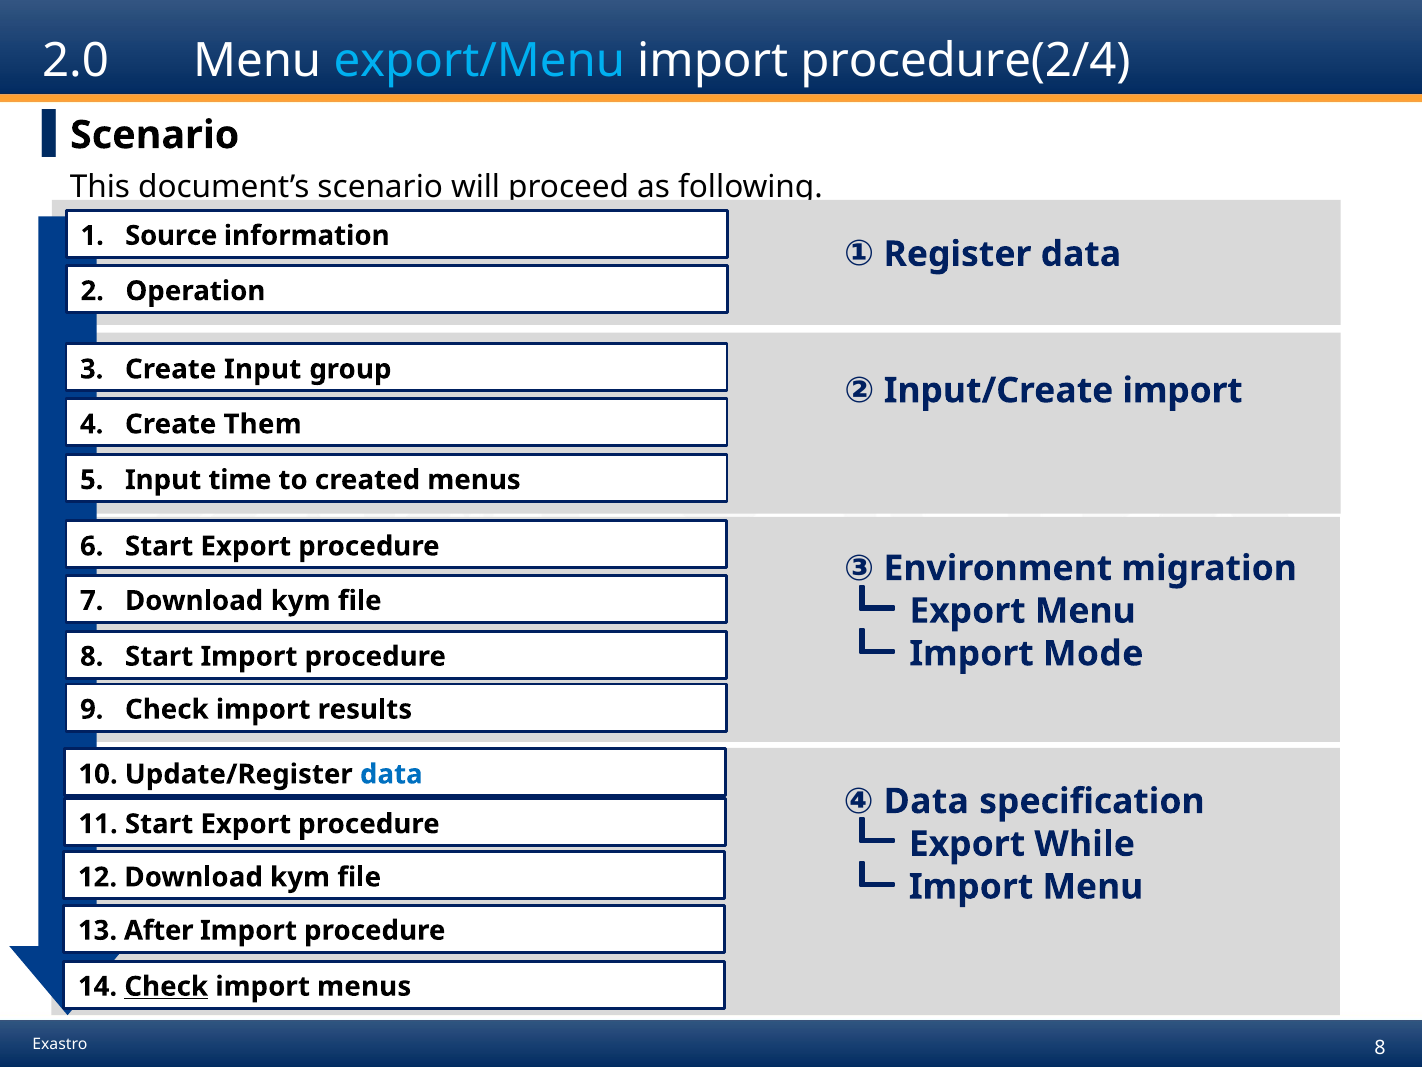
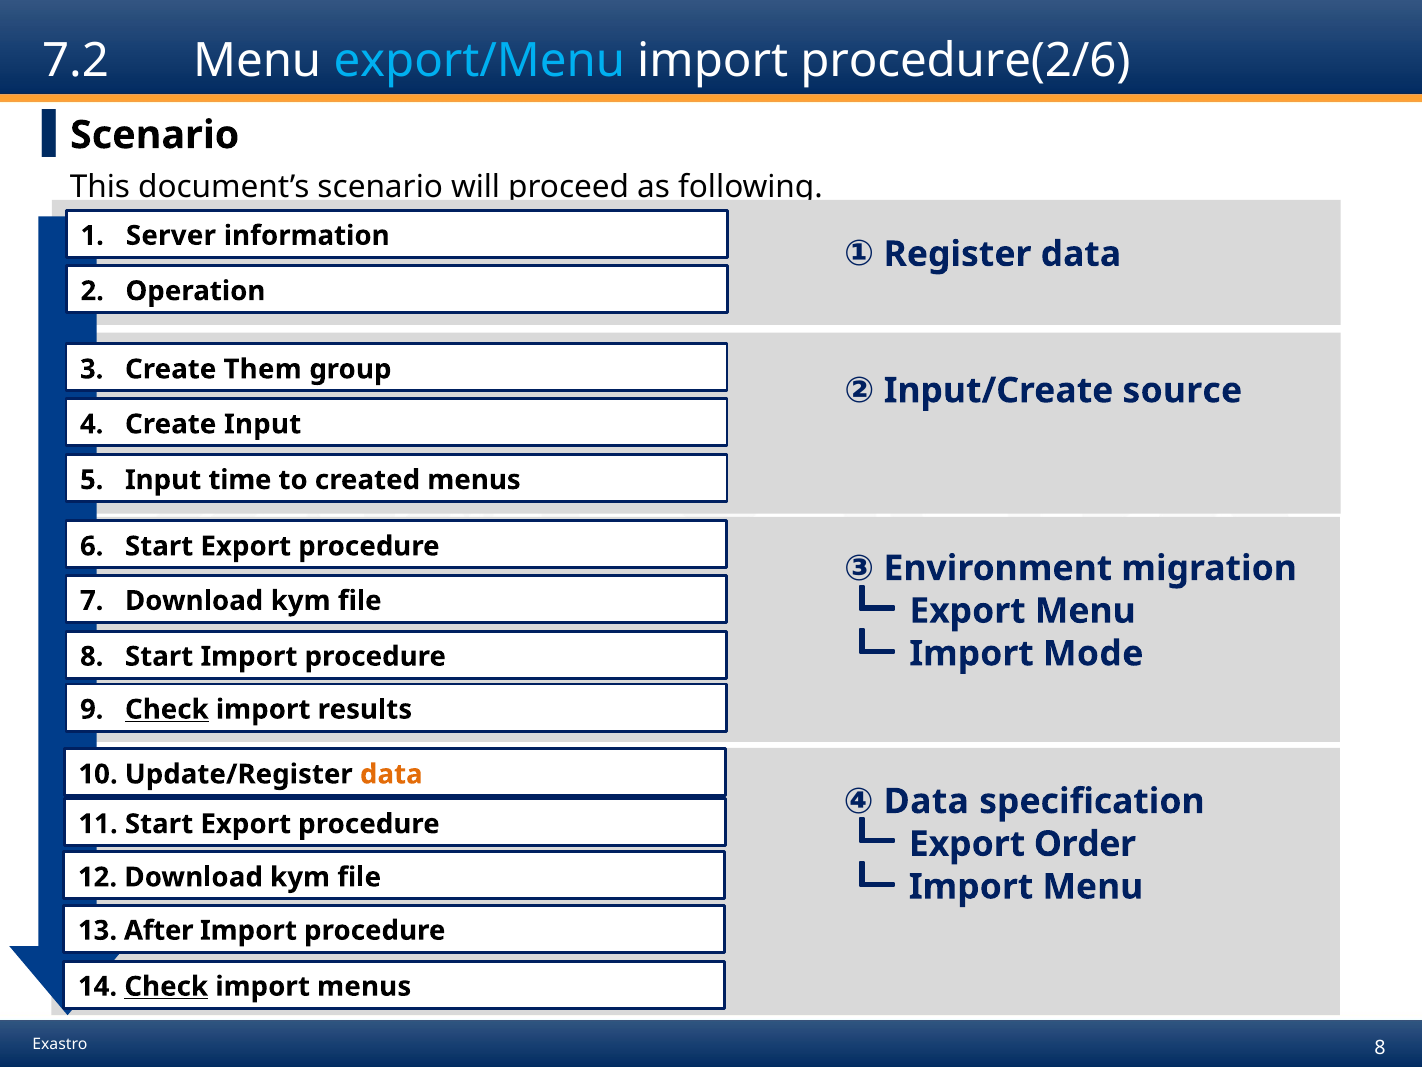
2.0: 2.0 -> 7.2
procedure(2/4: procedure(2/4 -> procedure(2/6
Source: Source -> Server
Create Input: Input -> Them
Input/Create import: import -> source
Create Them: Them -> Input
Check at (167, 709) underline: none -> present
data at (391, 774) colour: blue -> orange
While: While -> Order
